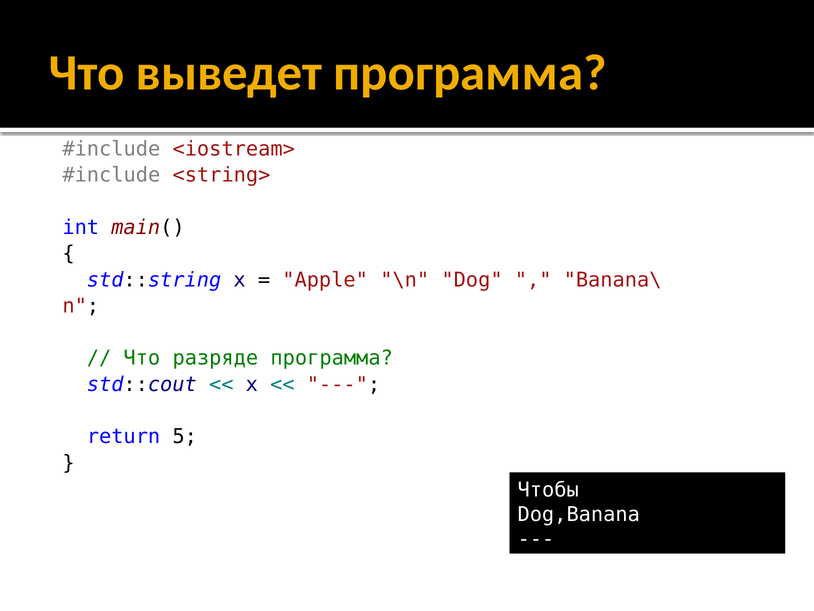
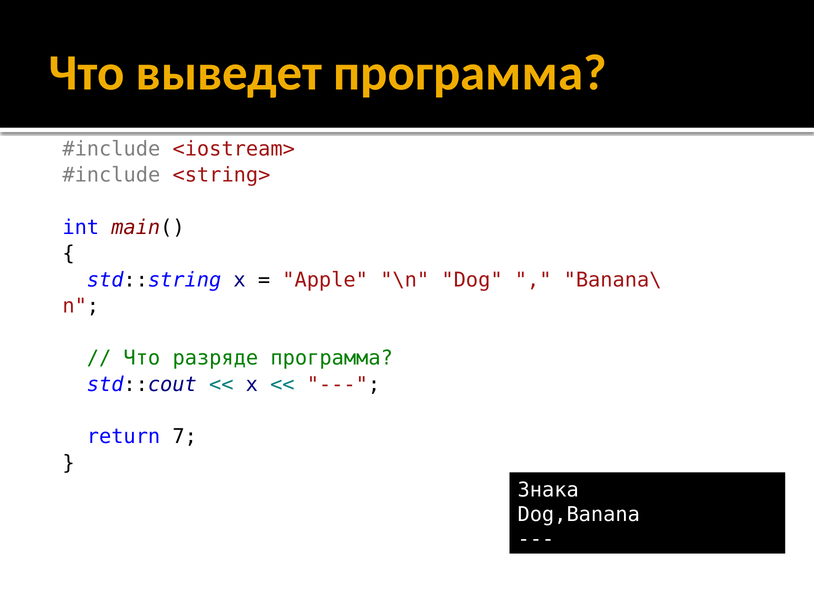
5: 5 -> 7
Чтобы: Чтобы -> Знака
